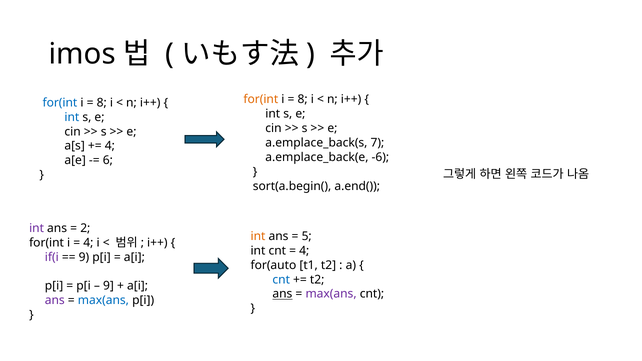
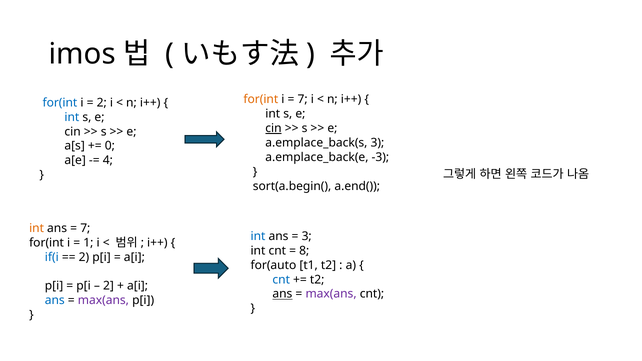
8 at (303, 99): 8 -> 7
8 at (102, 103): 8 -> 2
cin at (273, 128) underline: none -> present
a.emplace_back(s 7: 7 -> 3
4 at (110, 146): 4 -> 0
-6: -6 -> -3
6: 6 -> 4
int at (37, 228) colour: purple -> orange
2 at (85, 228): 2 -> 7
int at (258, 236) colour: orange -> blue
5 at (307, 236): 5 -> 3
4 at (88, 243): 4 -> 1
4 at (304, 251): 4 -> 8
if(i colour: purple -> blue
9 at (84, 257): 9 -> 2
9 at (108, 286): 9 -> 2
ans at (55, 301) colour: purple -> blue
max(ans at (103, 301) colour: blue -> purple
